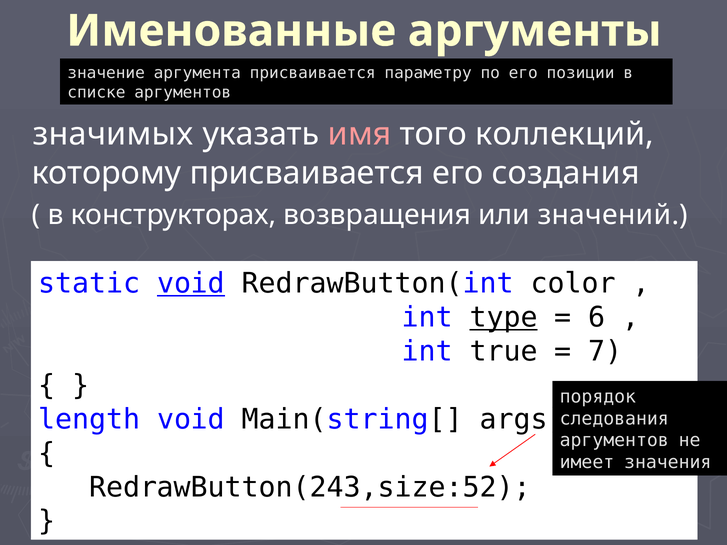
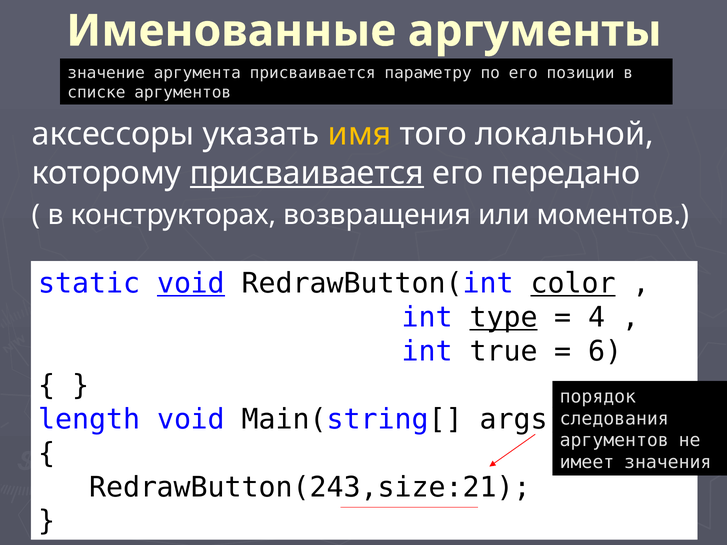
значимых: значимых -> аксессоры
имя colour: pink -> yellow
коллекций: коллекций -> локальной
присваивается at (307, 173) underline: none -> present
создания: создания -> передано
значений: значений -> моментов
color underline: none -> present
6: 6 -> 4
7: 7 -> 6
RedrawButton(243,size:52: RedrawButton(243,size:52 -> RedrawButton(243,size:21
